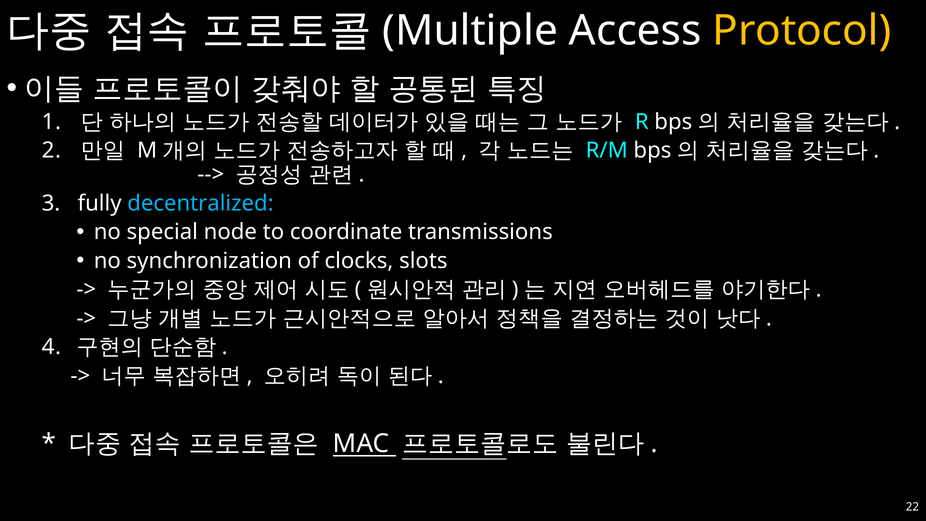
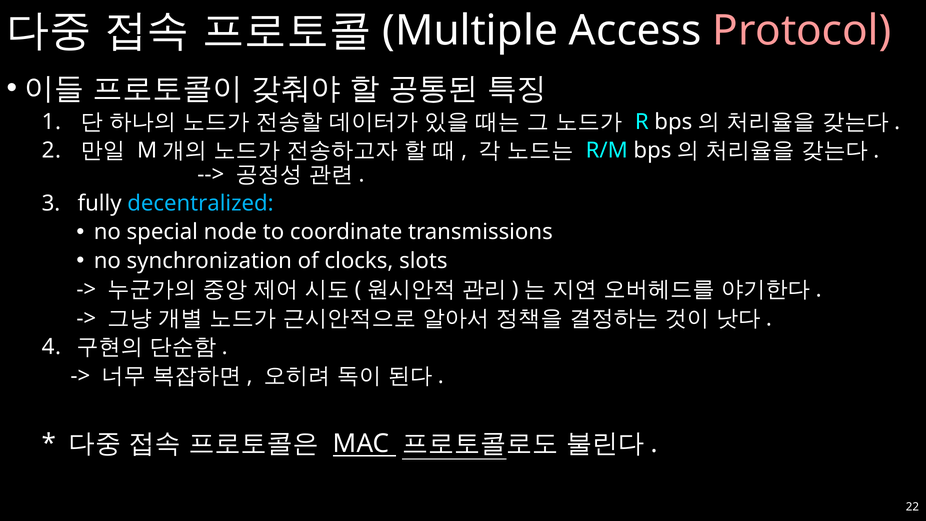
Protocol colour: yellow -> pink
